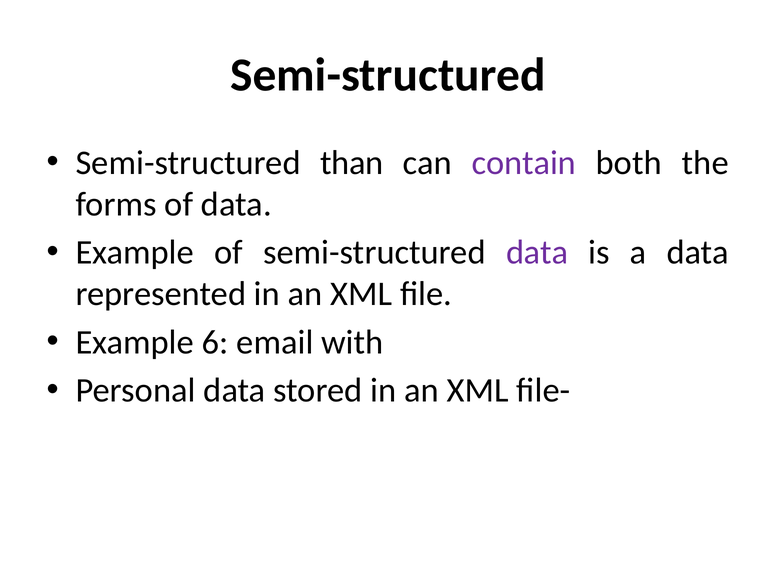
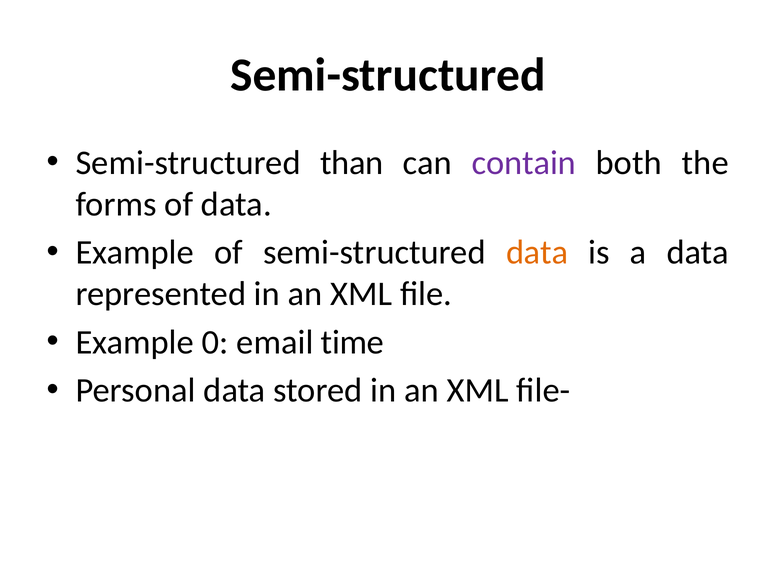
data at (537, 252) colour: purple -> orange
6: 6 -> 0
with: with -> time
